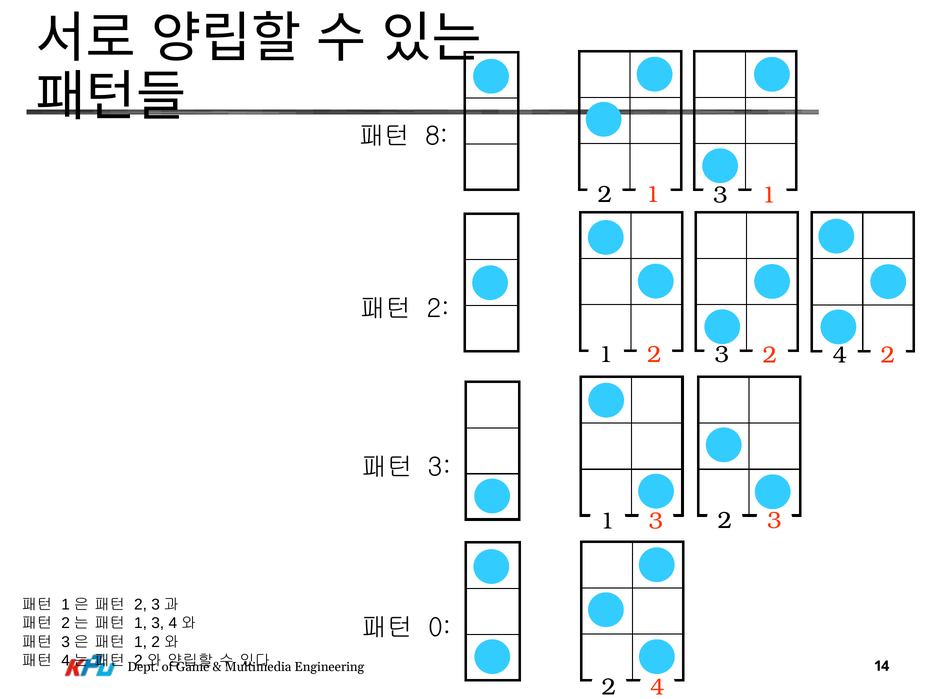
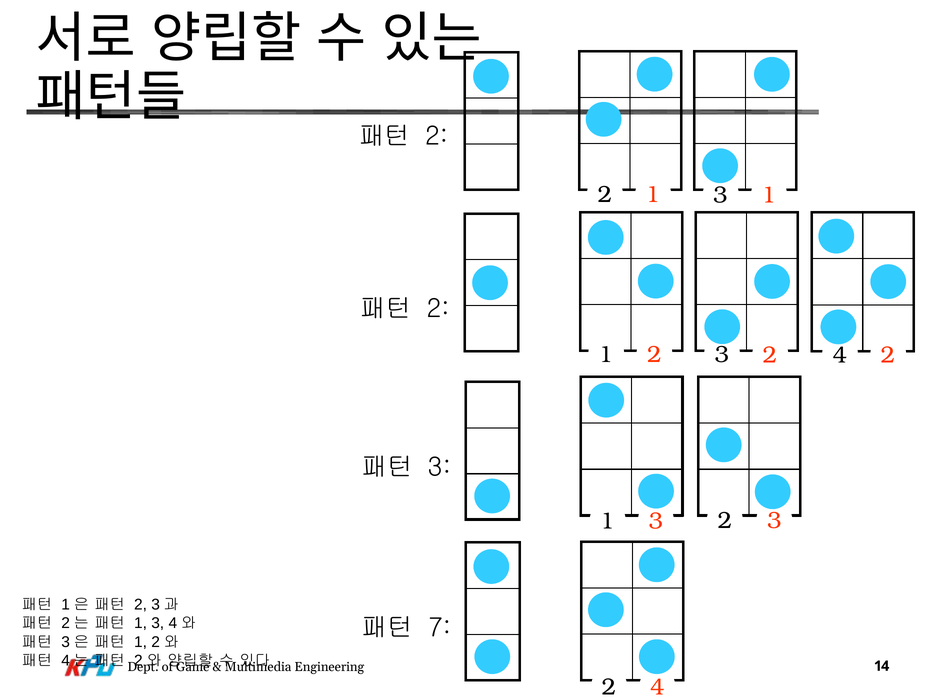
8 at (437, 136): 8 -> 2
0: 0 -> 7
